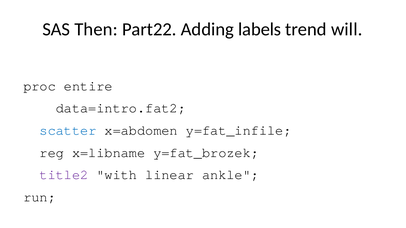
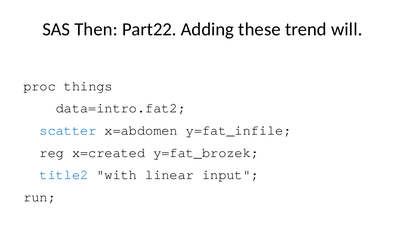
labels: labels -> these
entire: entire -> things
x=libname: x=libname -> x=created
title2 colour: purple -> blue
ankle: ankle -> input
